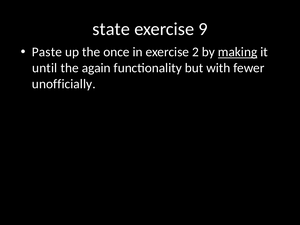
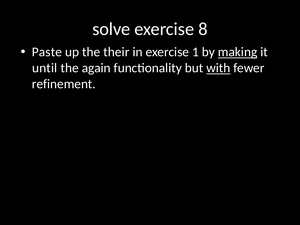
state: state -> solve
9: 9 -> 8
once: once -> their
2: 2 -> 1
with underline: none -> present
unofficially: unofficially -> refinement
